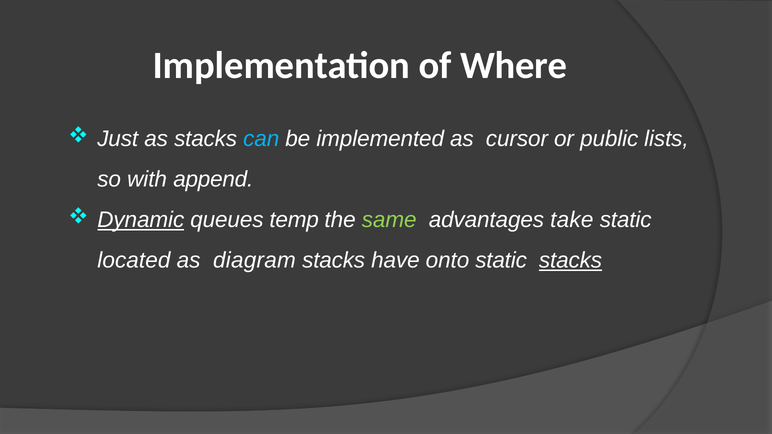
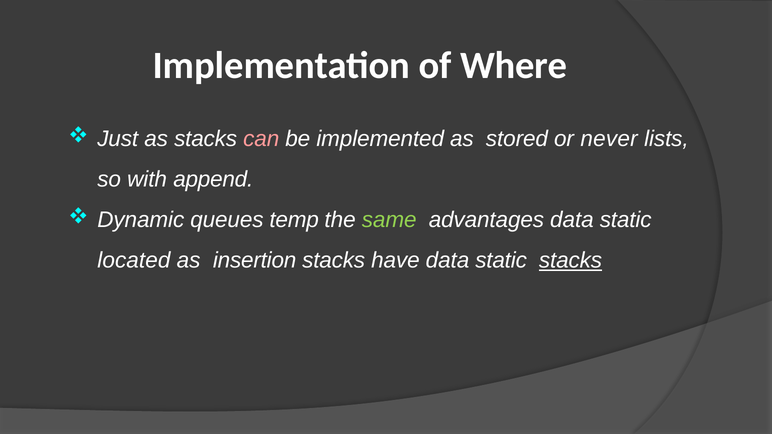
can colour: light blue -> pink
cursor: cursor -> stored
public: public -> never
Dynamic underline: present -> none
advantages take: take -> data
diagram: diagram -> insertion
have onto: onto -> data
